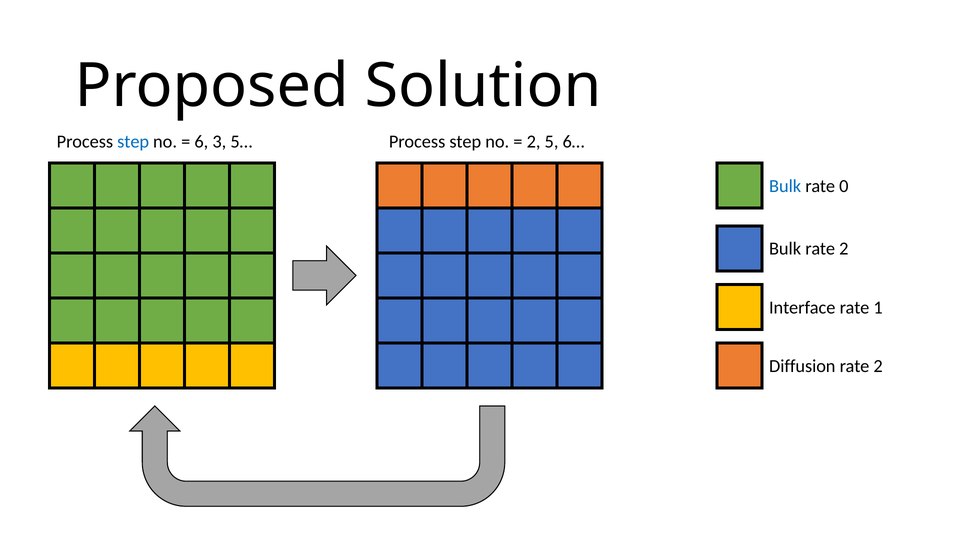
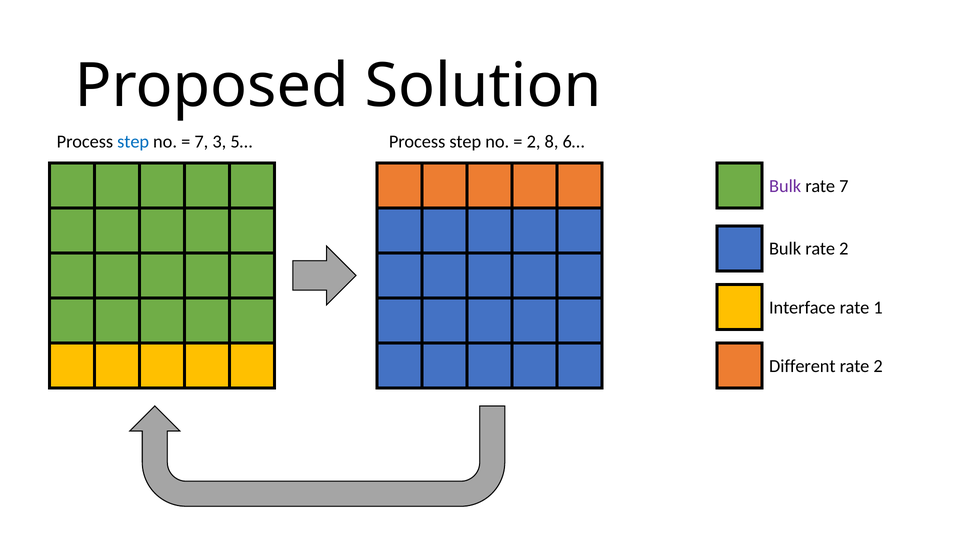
6 at (201, 141): 6 -> 7
5: 5 -> 8
Bulk at (785, 186) colour: blue -> purple
rate 0: 0 -> 7
Diffusion: Diffusion -> Different
